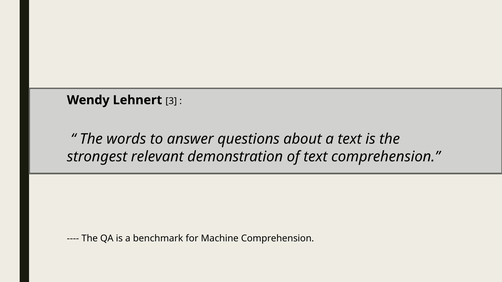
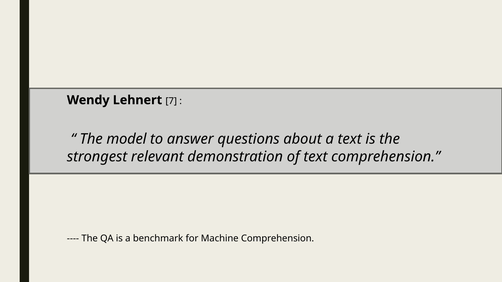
3: 3 -> 7
words: words -> model
